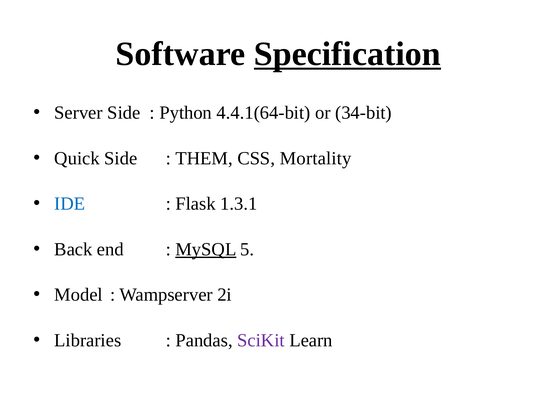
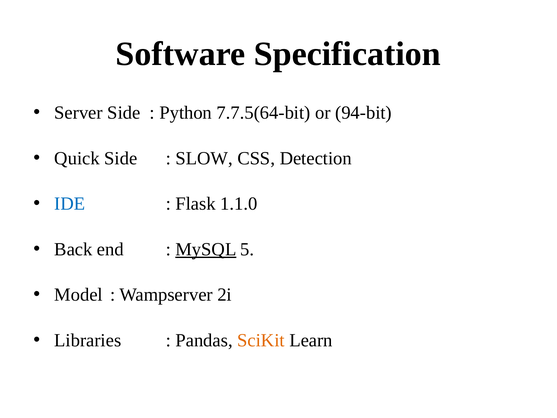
Specification underline: present -> none
4.4.1(64-bit: 4.4.1(64-bit -> 7.7.5(64-bit
34-bit: 34-bit -> 94-bit
THEM: THEM -> SLOW
Mortality: Mortality -> Detection
1.3.1: 1.3.1 -> 1.1.0
SciKit colour: purple -> orange
